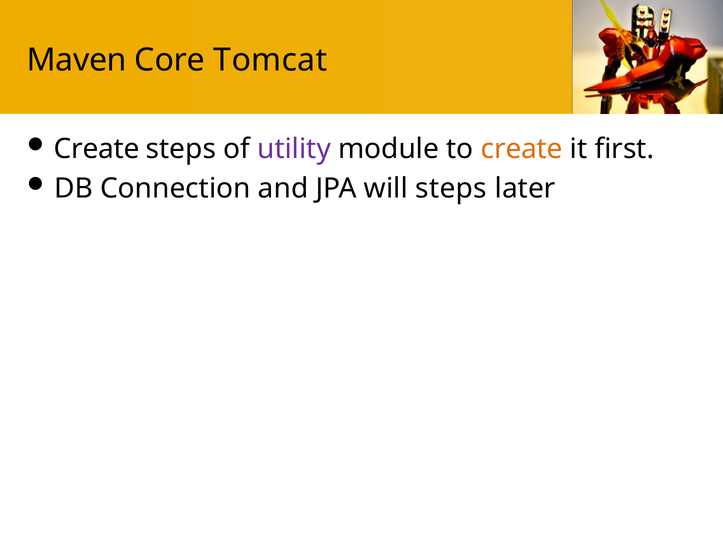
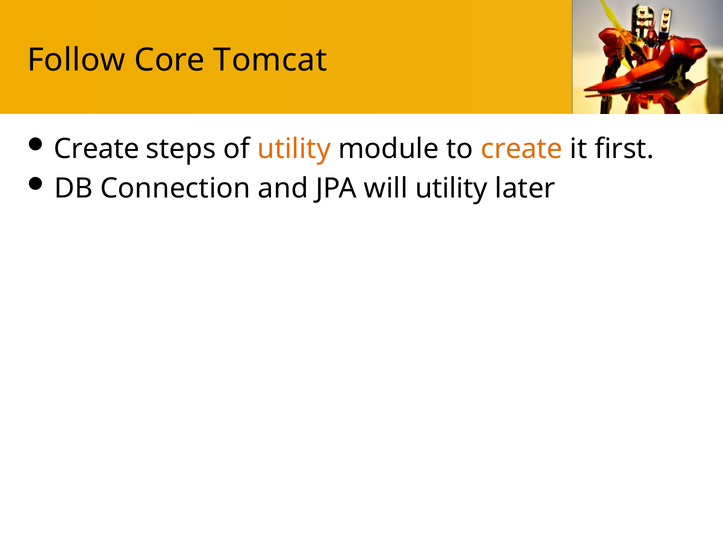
Maven: Maven -> Follow
utility at (294, 149) colour: purple -> orange
will steps: steps -> utility
